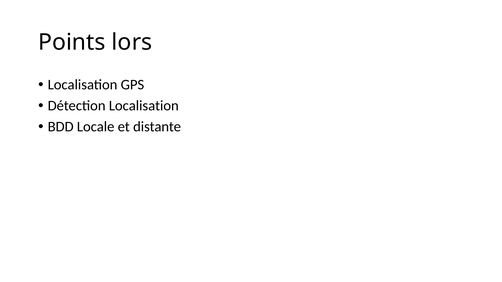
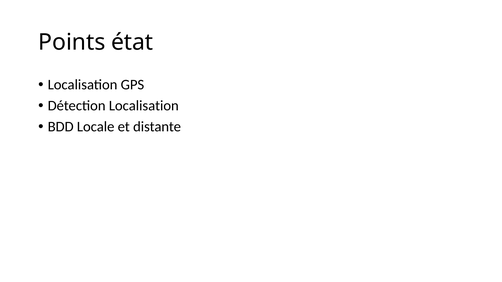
lors: lors -> état
